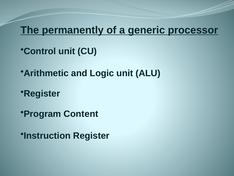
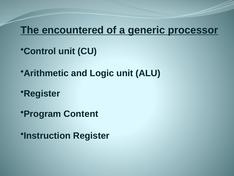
permanently: permanently -> encountered
